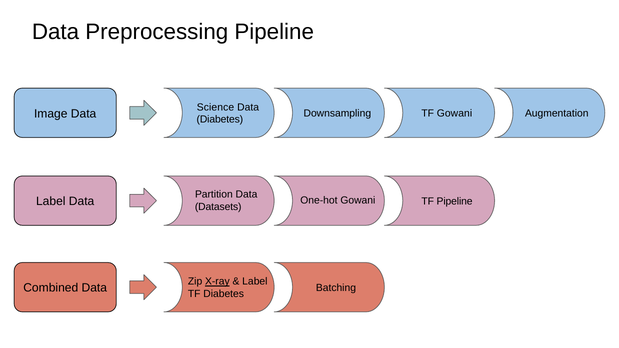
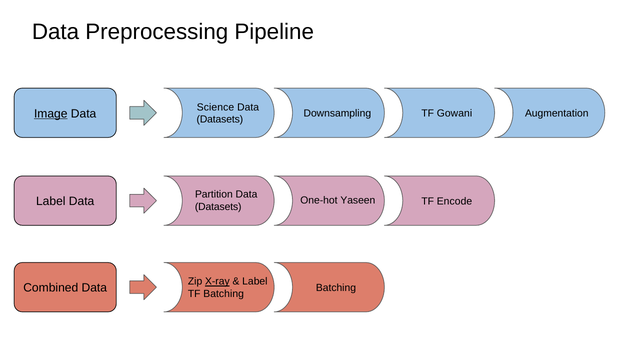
Image underline: none -> present
Diabetes at (220, 120): Diabetes -> Datasets
One-hot Gowani: Gowani -> Yaseen
TF Pipeline: Pipeline -> Encode
TF Diabetes: Diabetes -> Batching
